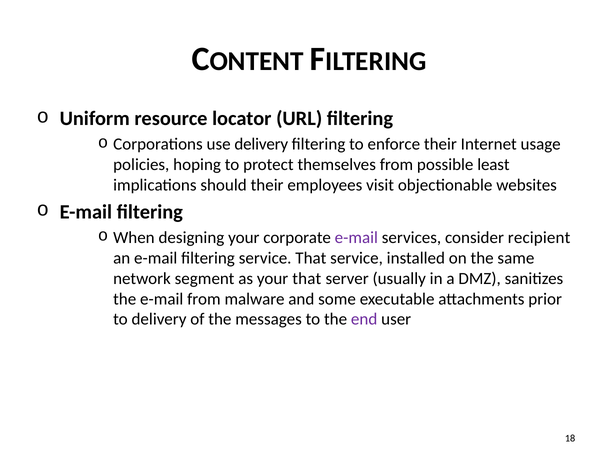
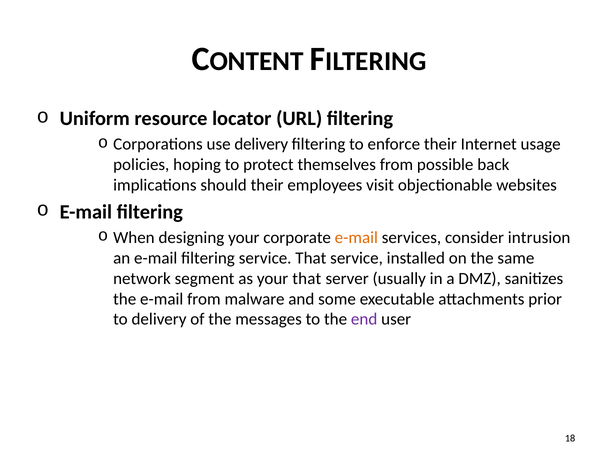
least: least -> back
e-mail at (356, 238) colour: purple -> orange
recipient: recipient -> intrusion
